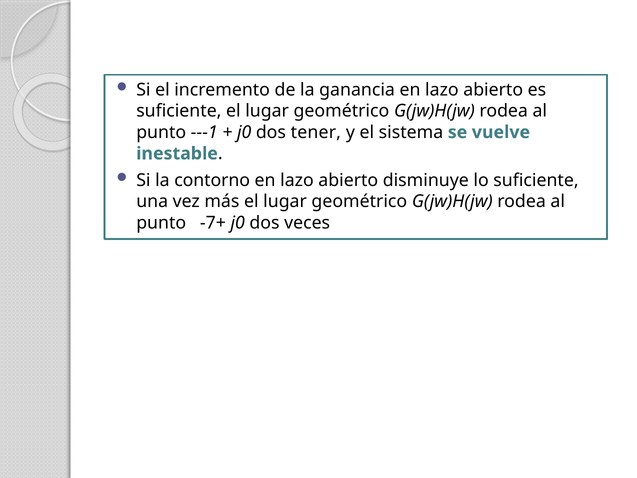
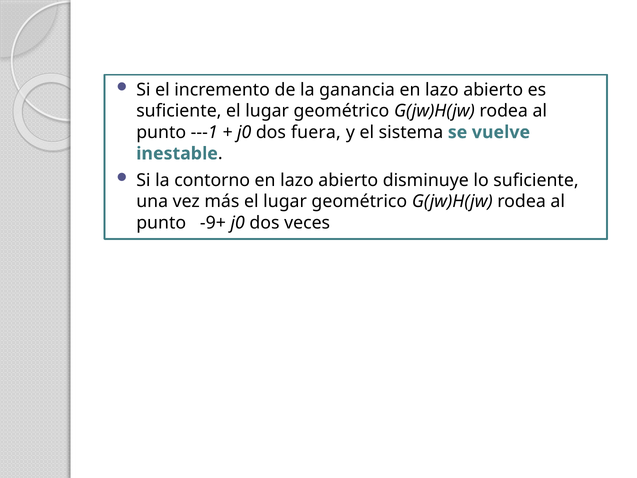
tener: tener -> fuera
-7+: -7+ -> -9+
